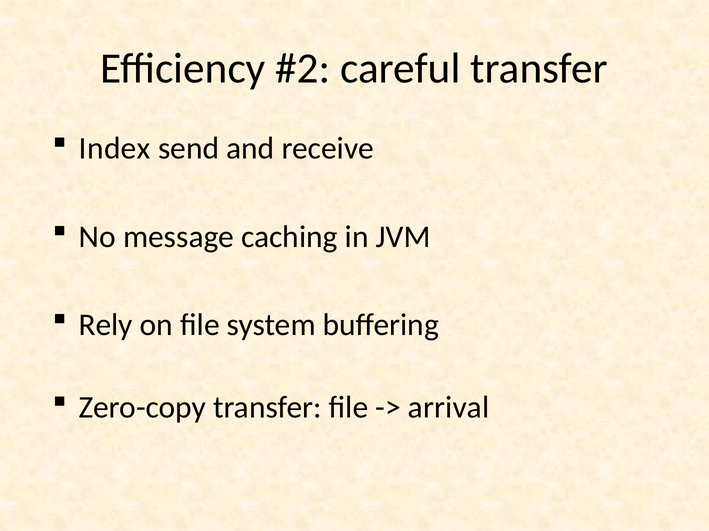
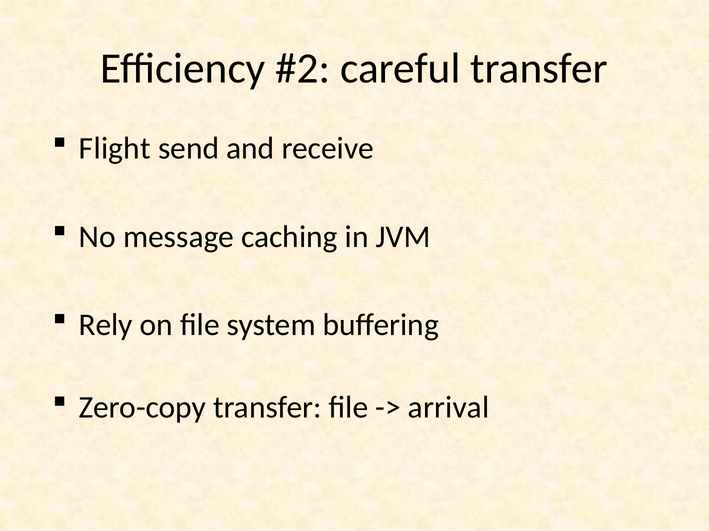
Index: Index -> Flight
